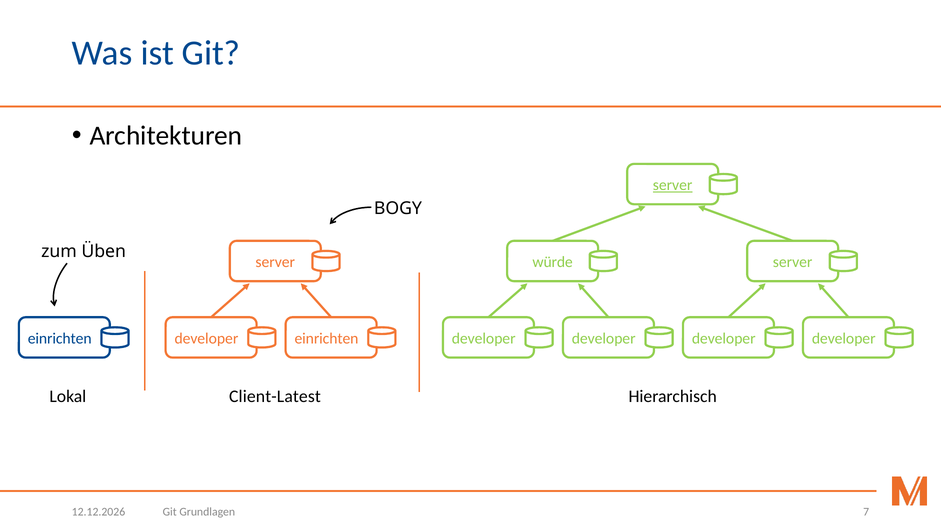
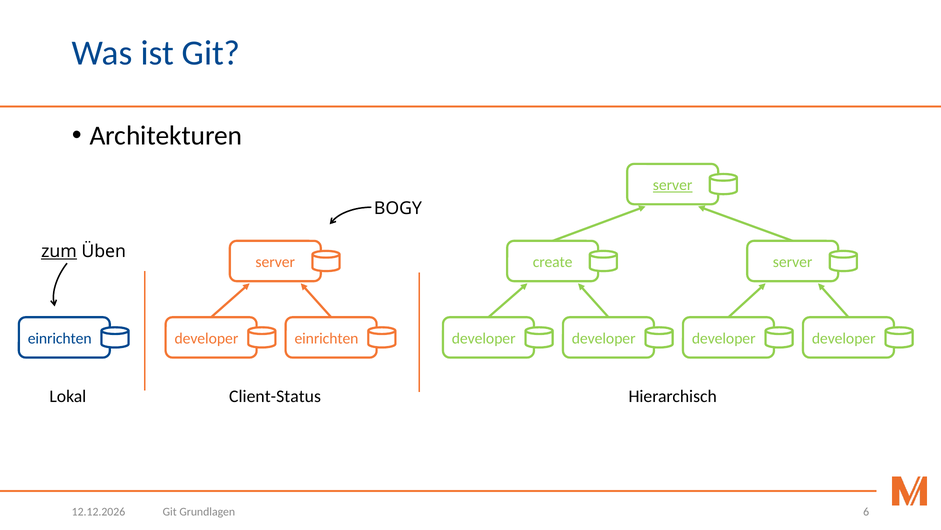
zum underline: none -> present
würde: würde -> create
Client-Latest: Client-Latest -> Client-Status
7: 7 -> 6
